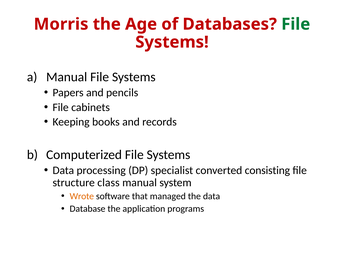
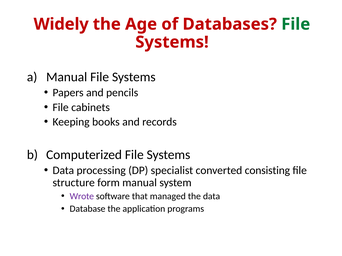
Morris: Morris -> Widely
class: class -> form
Wrote colour: orange -> purple
